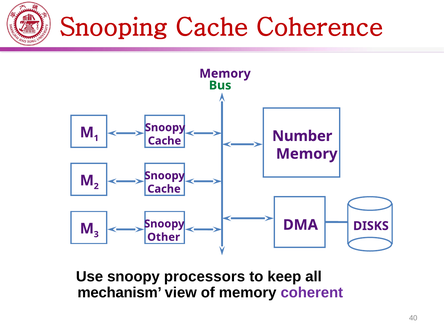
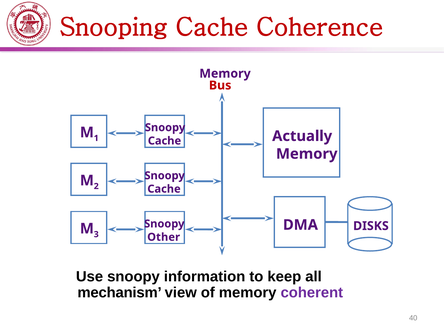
Bus colour: green -> red
Number: Number -> Actually
processors: processors -> information
